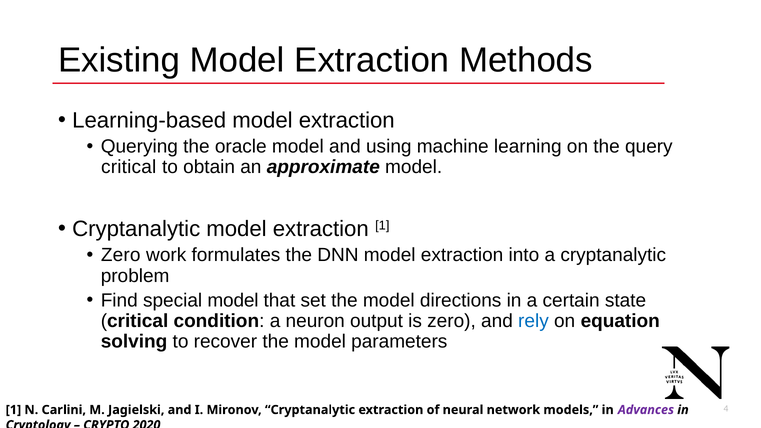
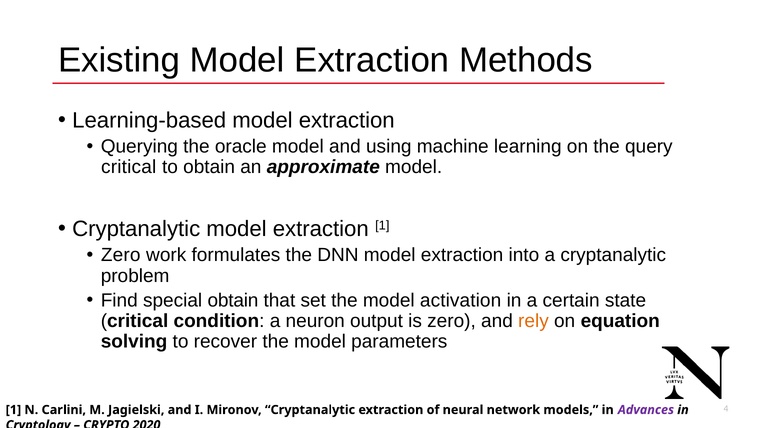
special model: model -> obtain
directions: directions -> activation
rely colour: blue -> orange
